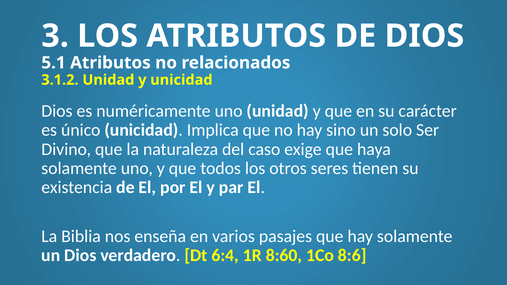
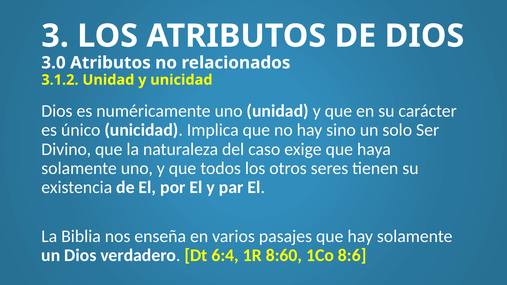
5.1: 5.1 -> 3.0
